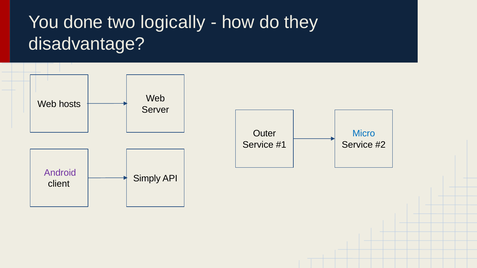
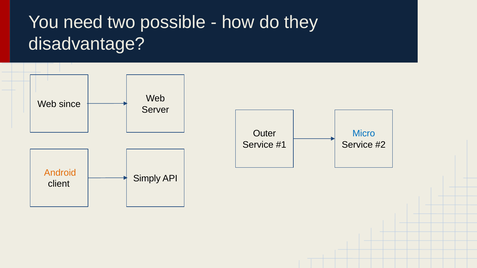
done: done -> need
logically: logically -> possible
hosts: hosts -> since
Android colour: purple -> orange
